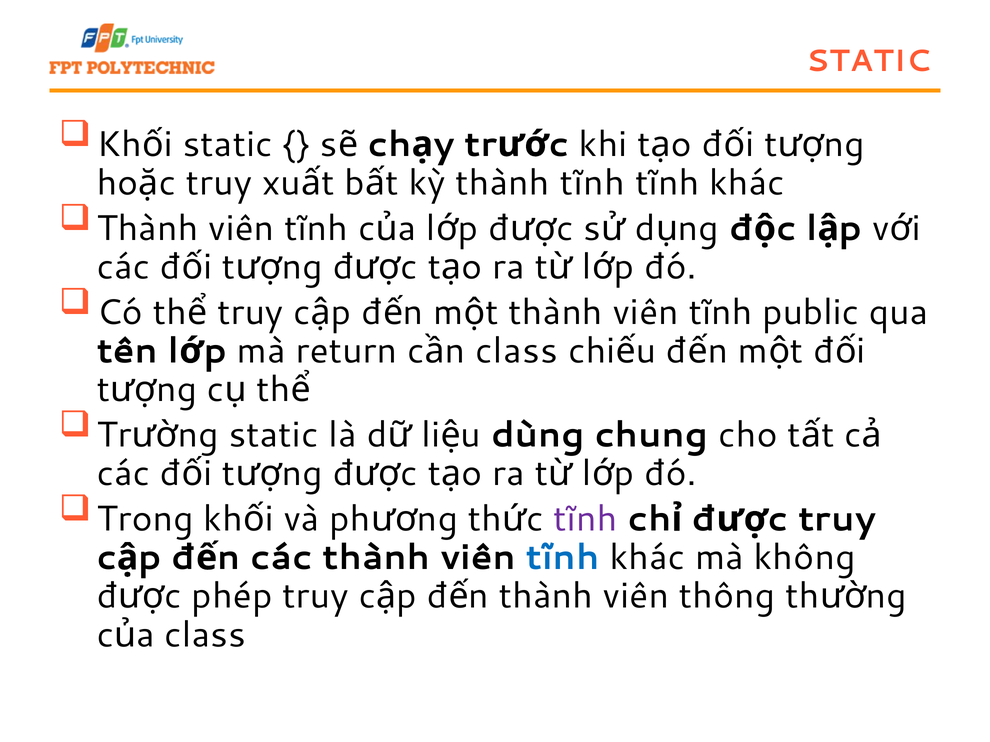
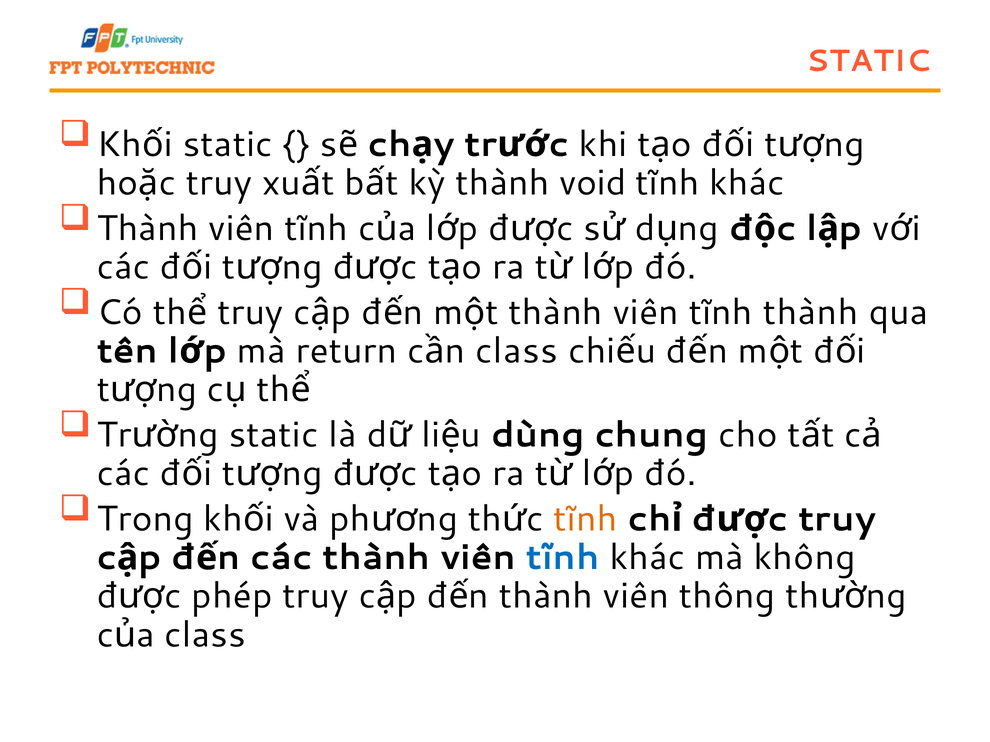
thành tĩnh: tĩnh -> void
tĩnh public: public -> thành
tĩnh at (585, 519) colour: purple -> orange
